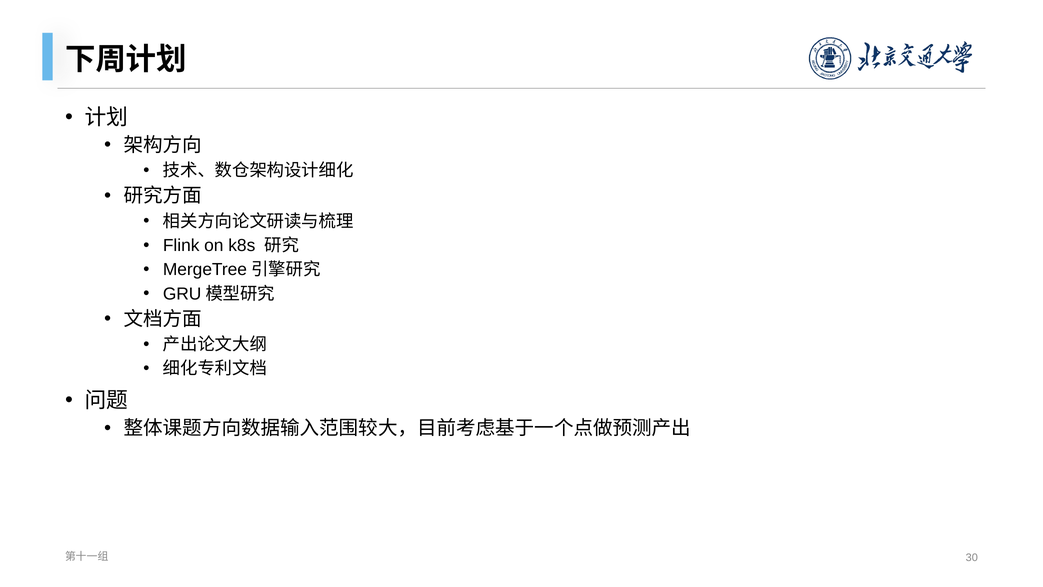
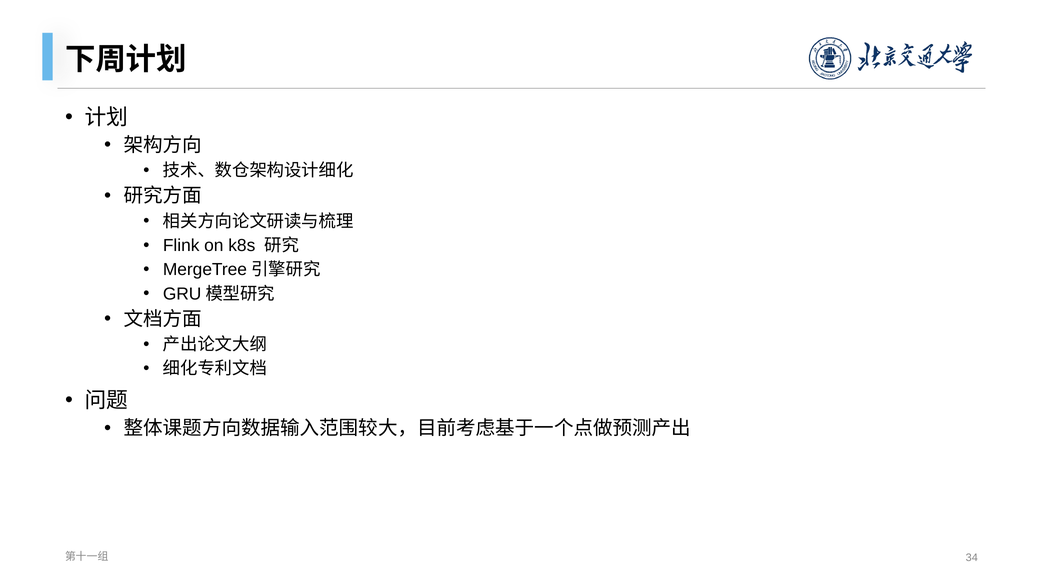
30: 30 -> 34
